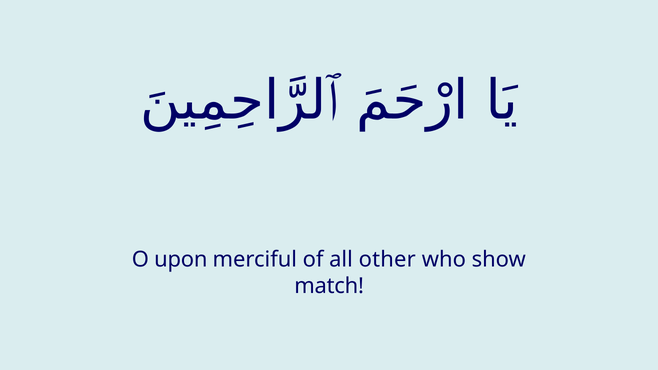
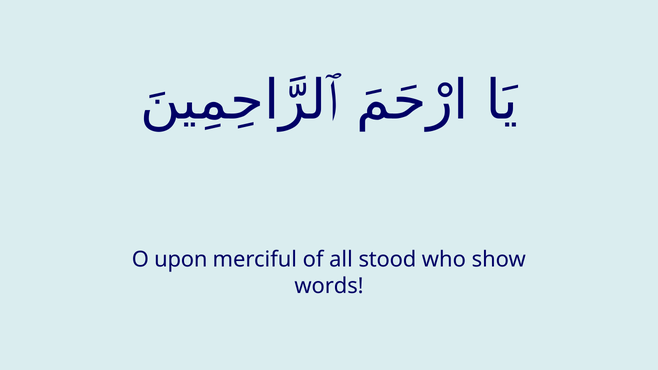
other: other -> stood
match: match -> words
